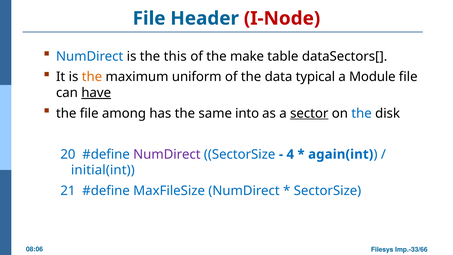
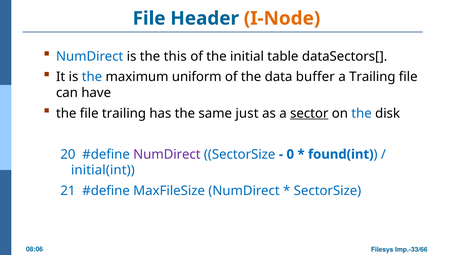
I-Node colour: red -> orange
make: make -> initial
the at (92, 77) colour: orange -> blue
typical: typical -> buffer
a Module: Module -> Trailing
have underline: present -> none
file among: among -> trailing
into: into -> just
4: 4 -> 0
again(int: again(int -> found(int
